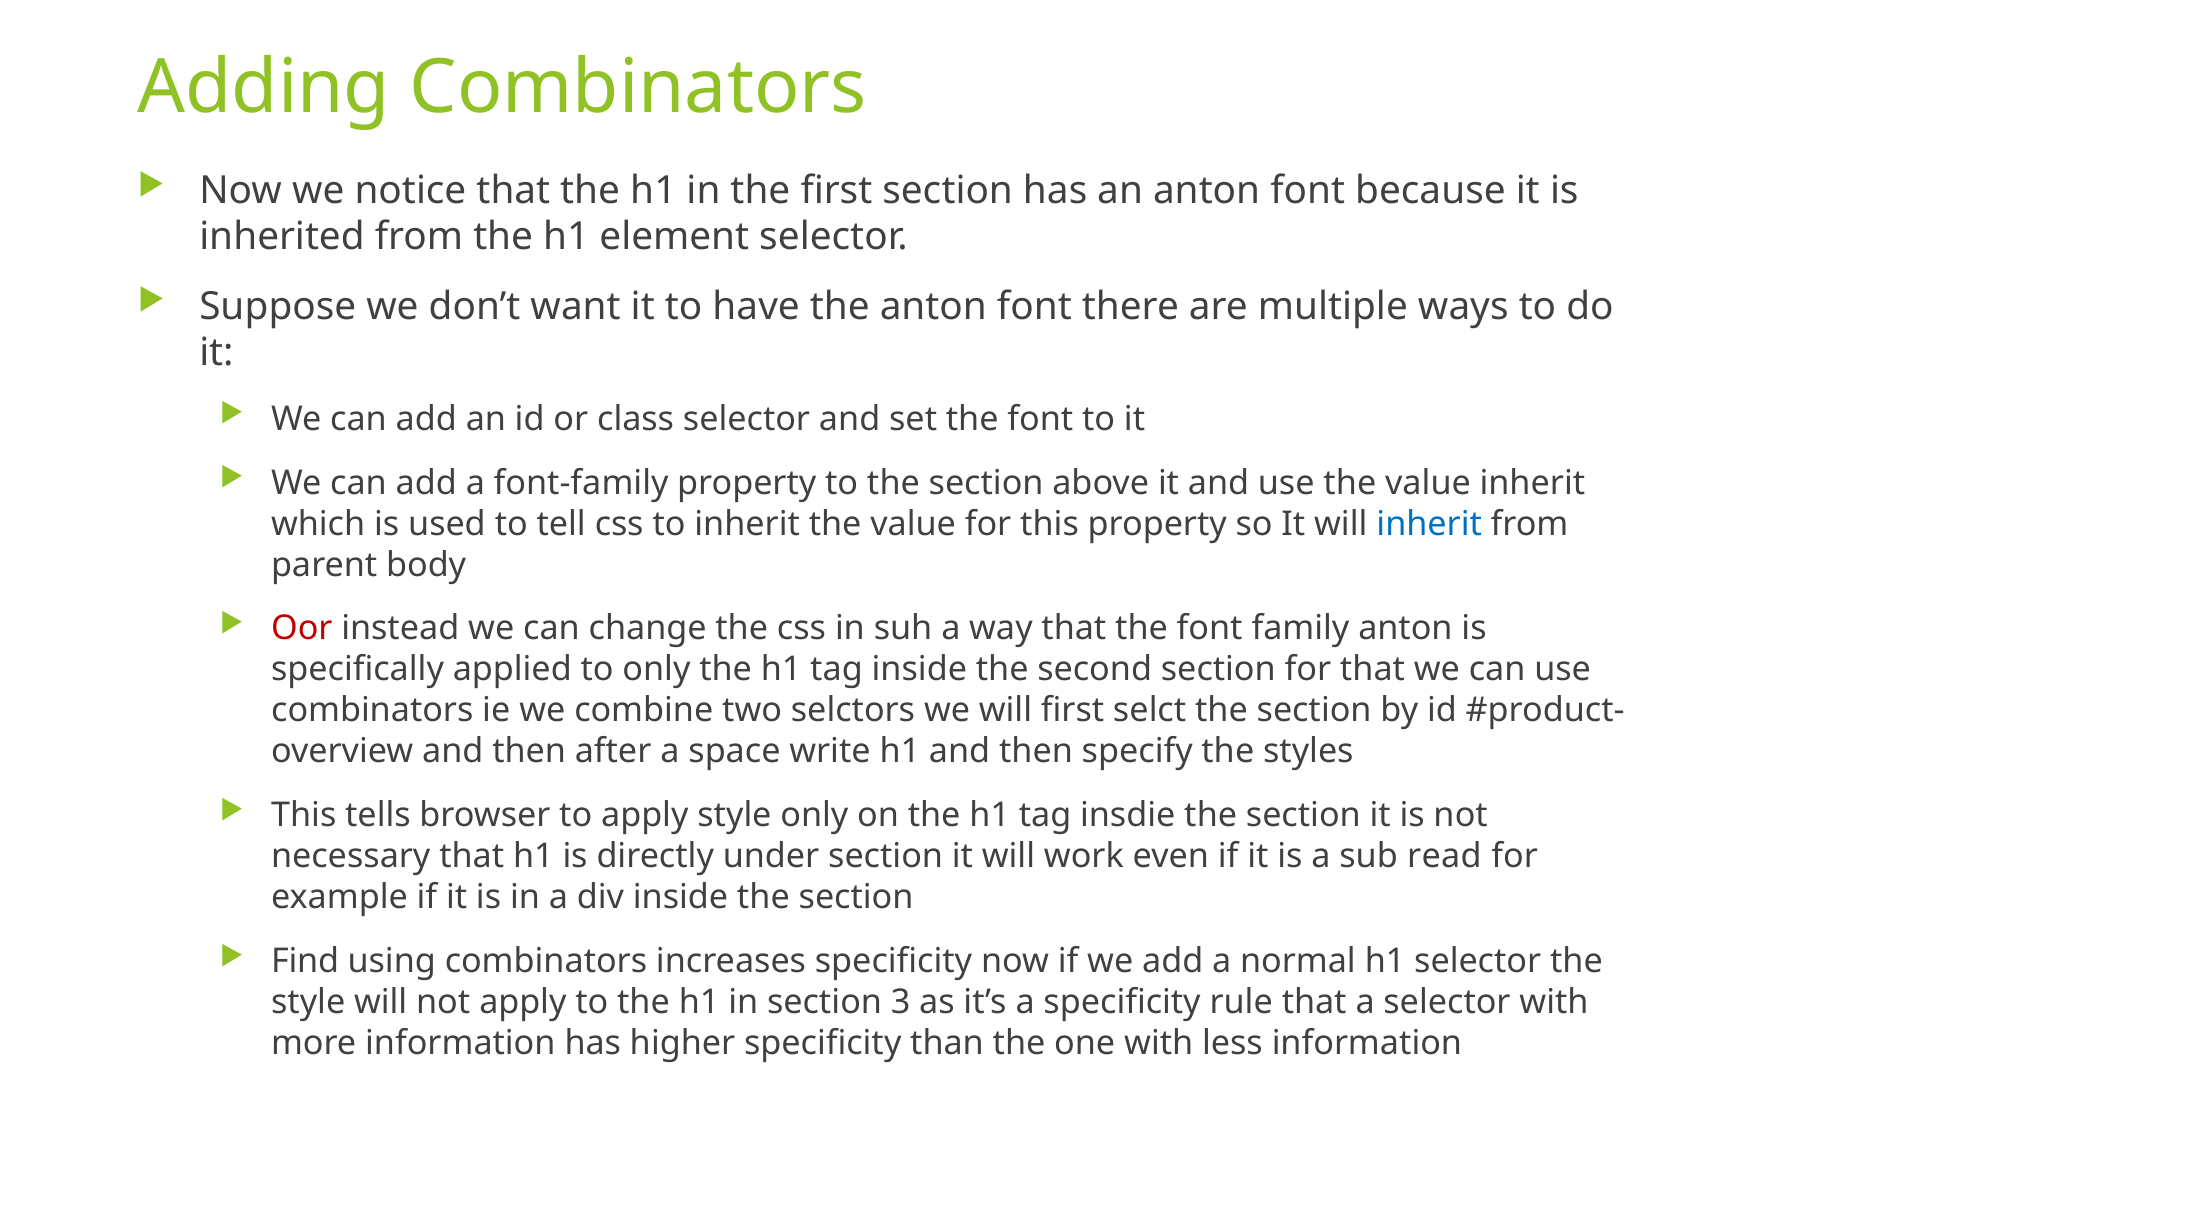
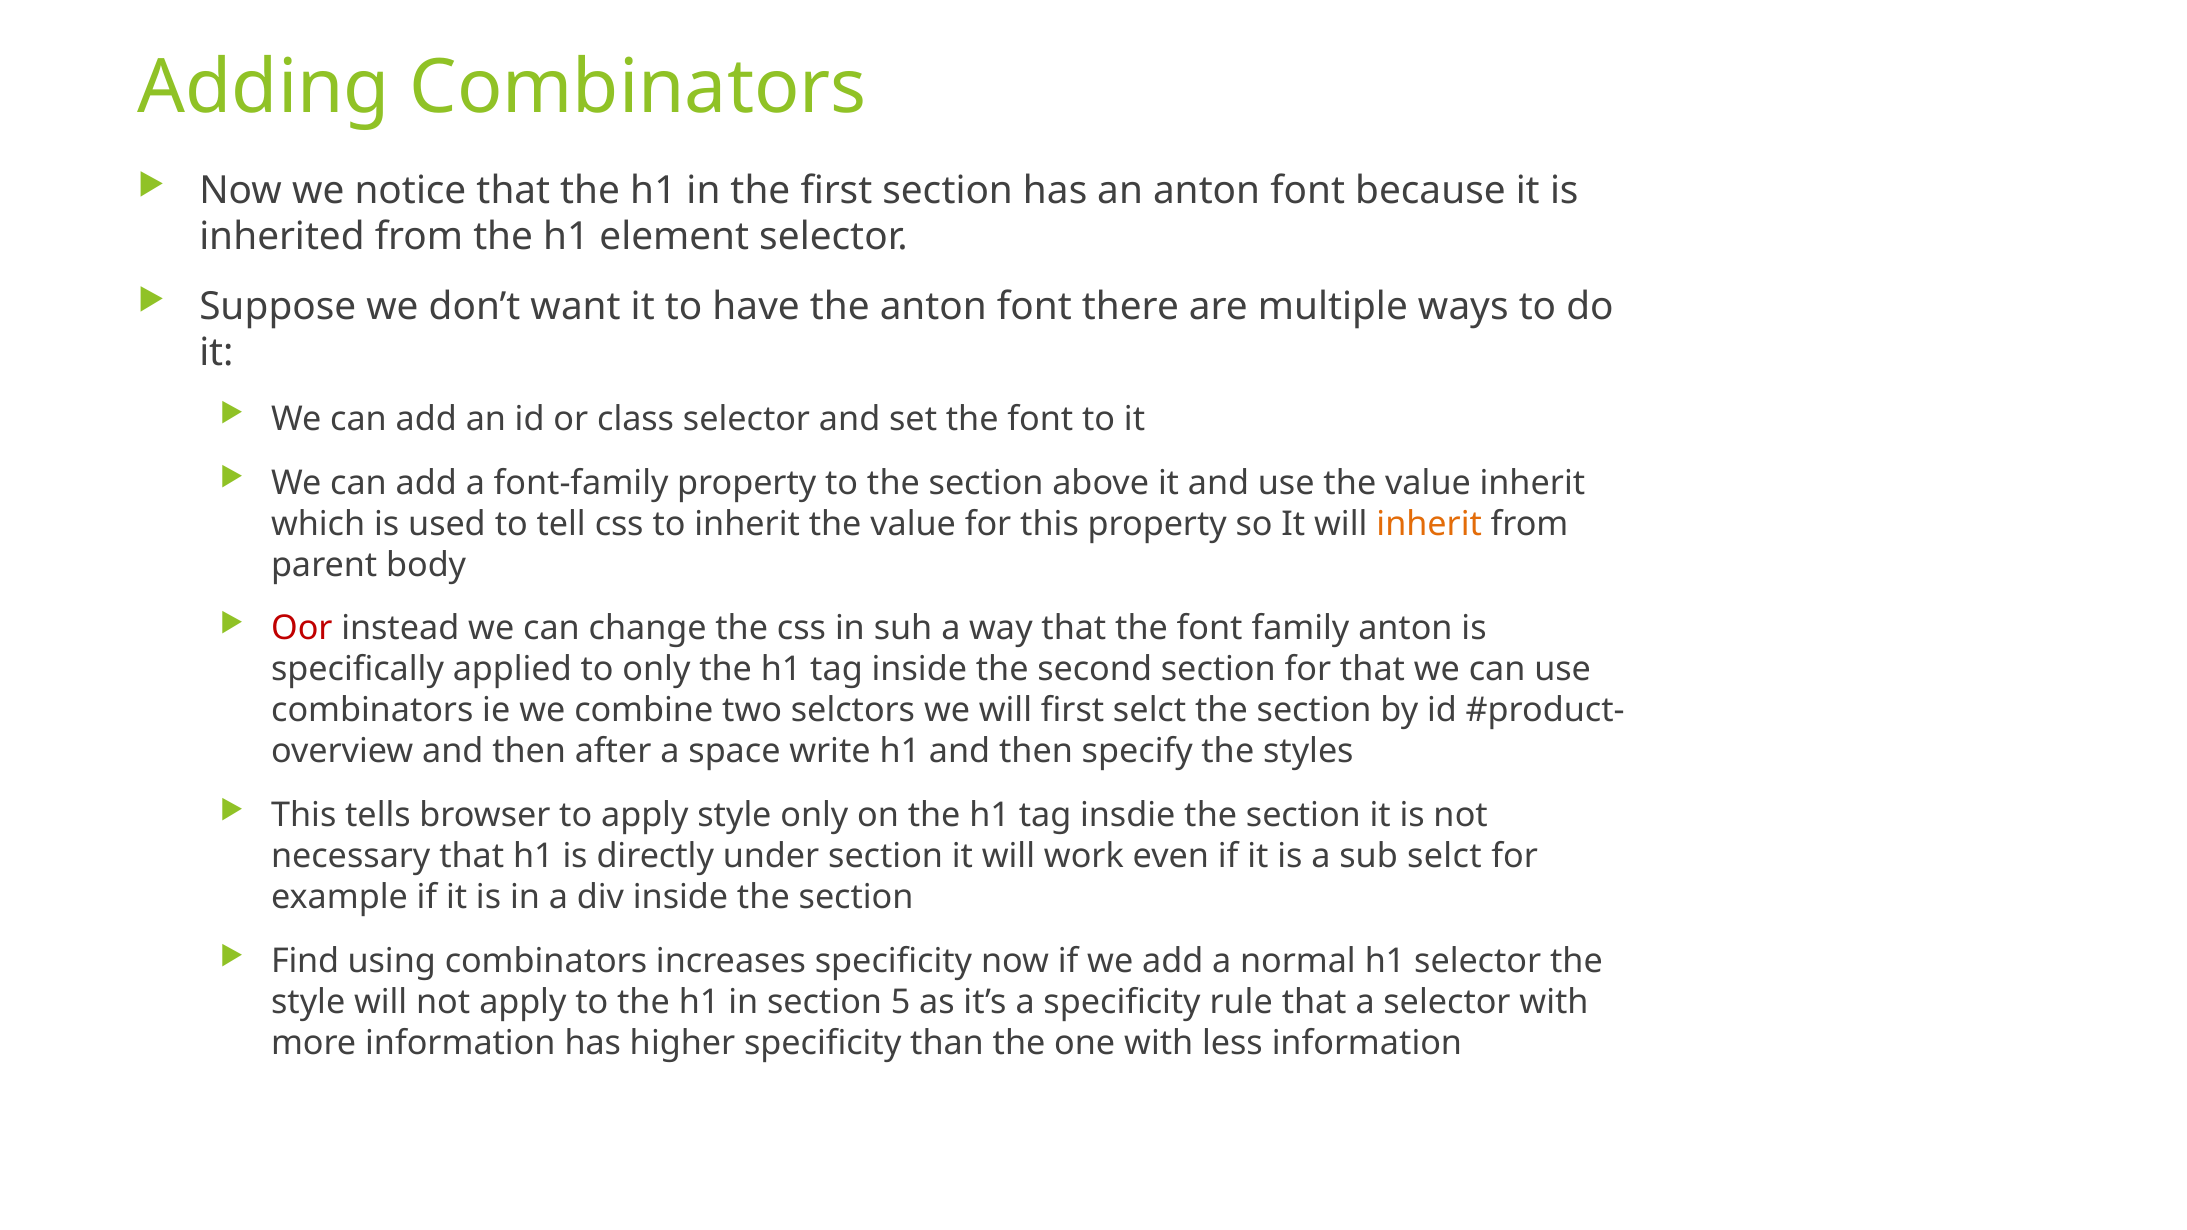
inherit at (1429, 524) colour: blue -> orange
sub read: read -> selct
3: 3 -> 5
